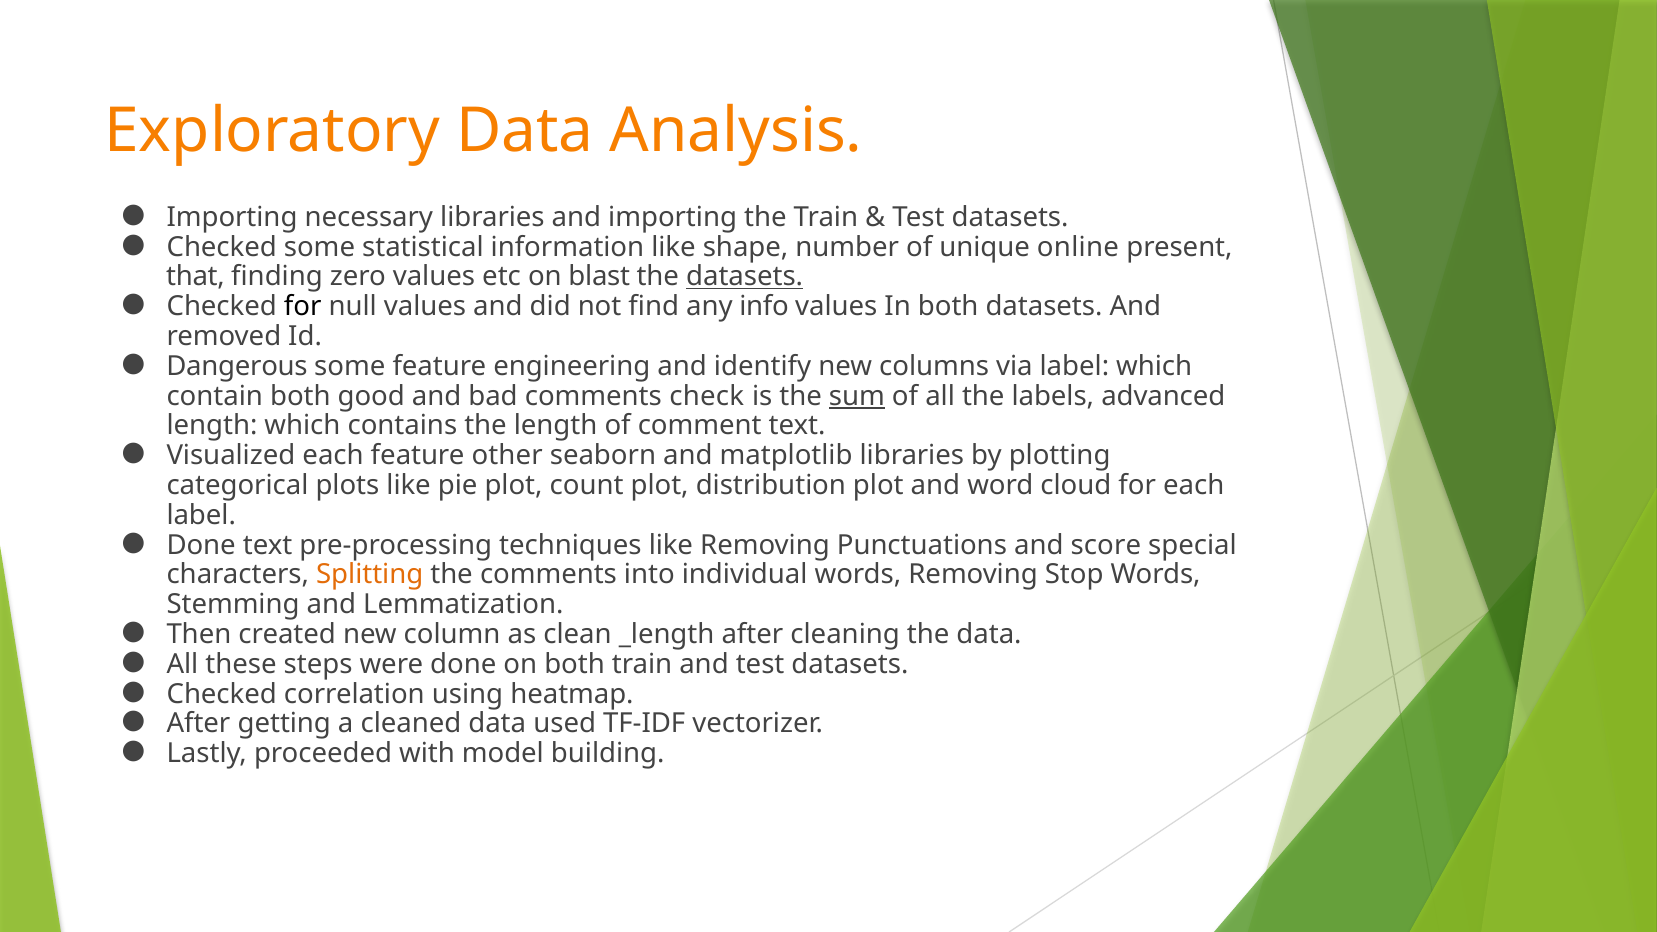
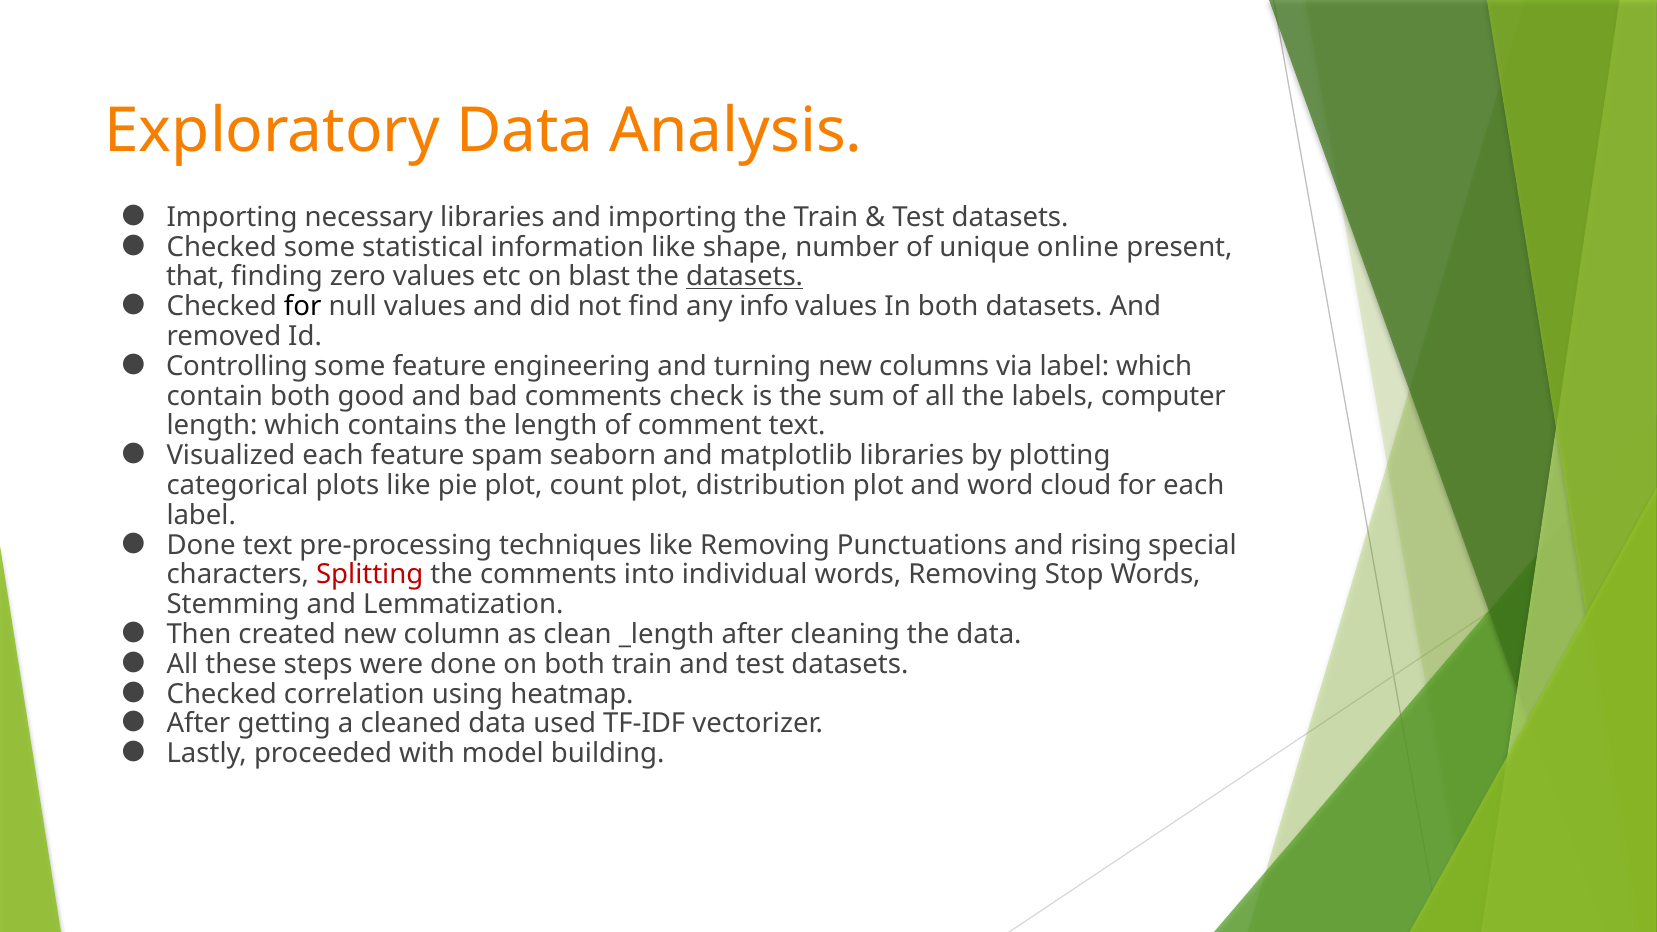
Dangerous: Dangerous -> Controlling
identify: identify -> turning
sum underline: present -> none
advanced: advanced -> computer
other: other -> spam
score: score -> rising
Splitting colour: orange -> red
